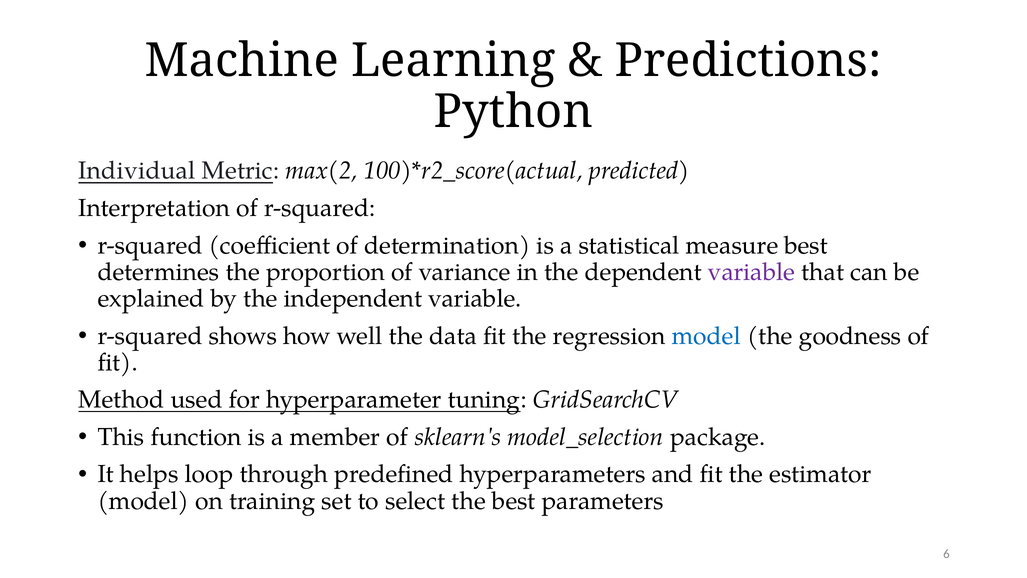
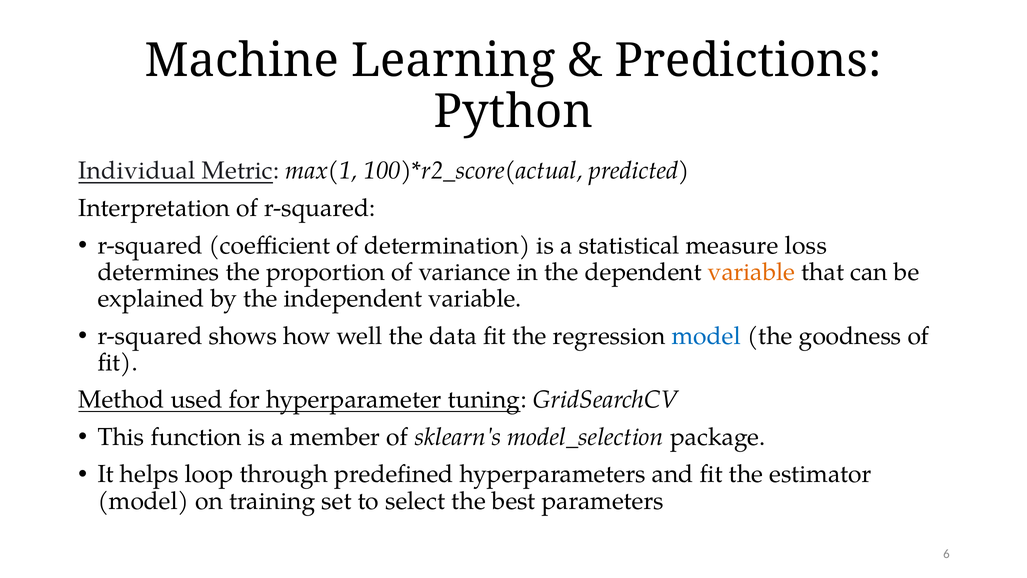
max(2: max(2 -> max(1
measure best: best -> loss
variable at (751, 272) colour: purple -> orange
